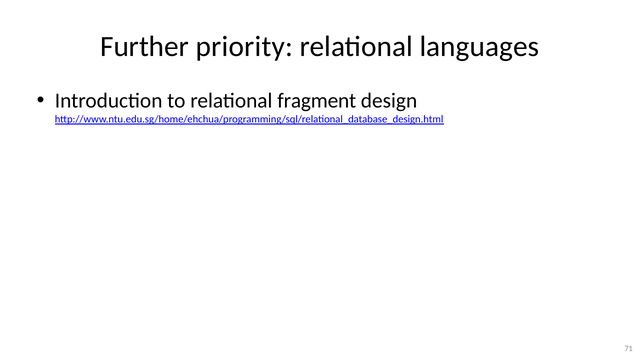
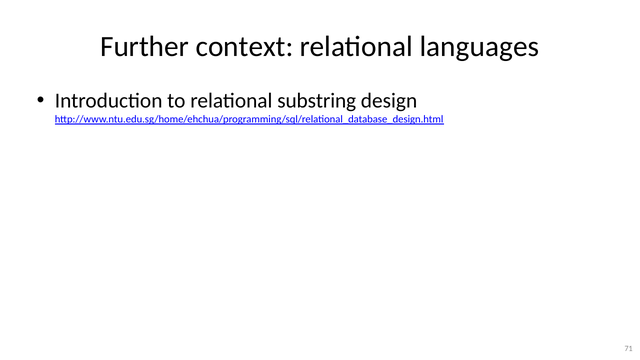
priority: priority -> context
fragment: fragment -> substring
